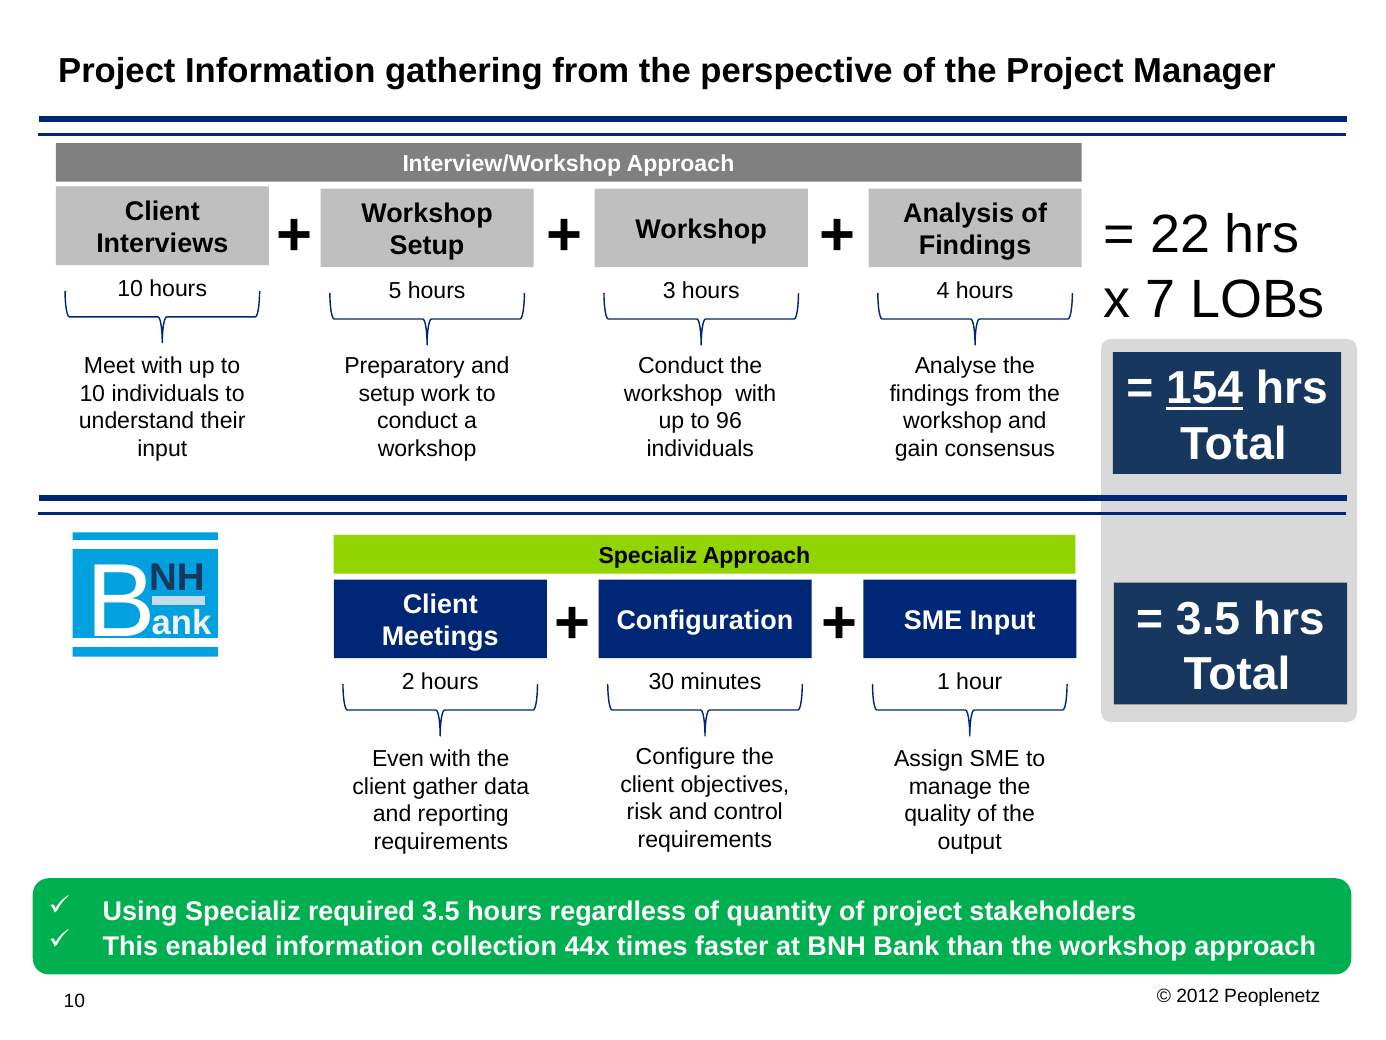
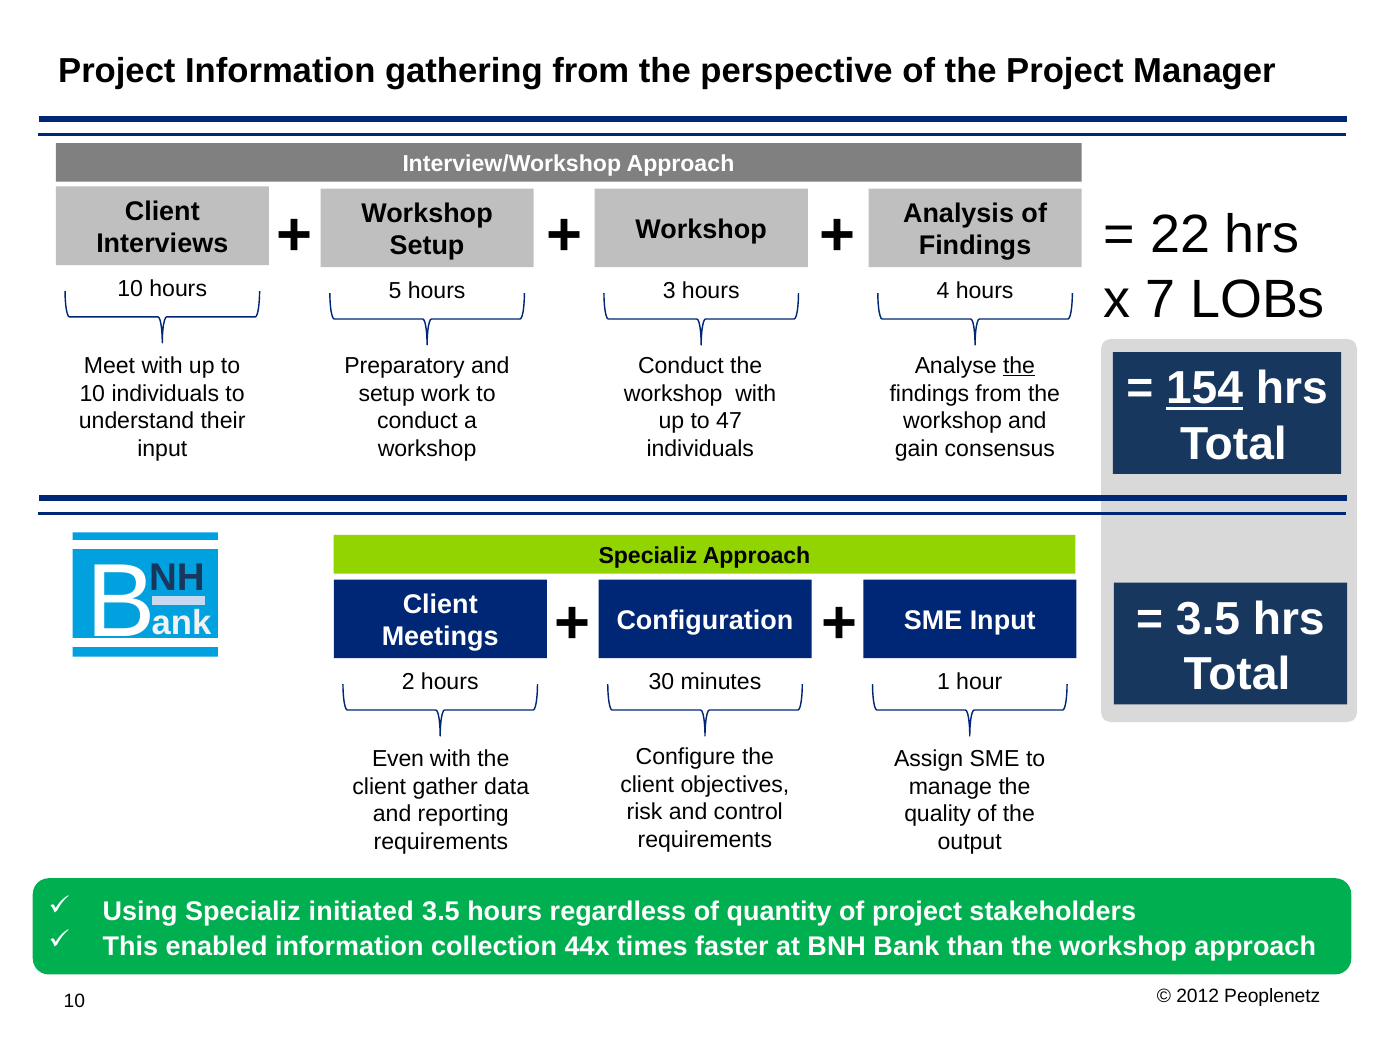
the at (1019, 366) underline: none -> present
96: 96 -> 47
required: required -> initiated
